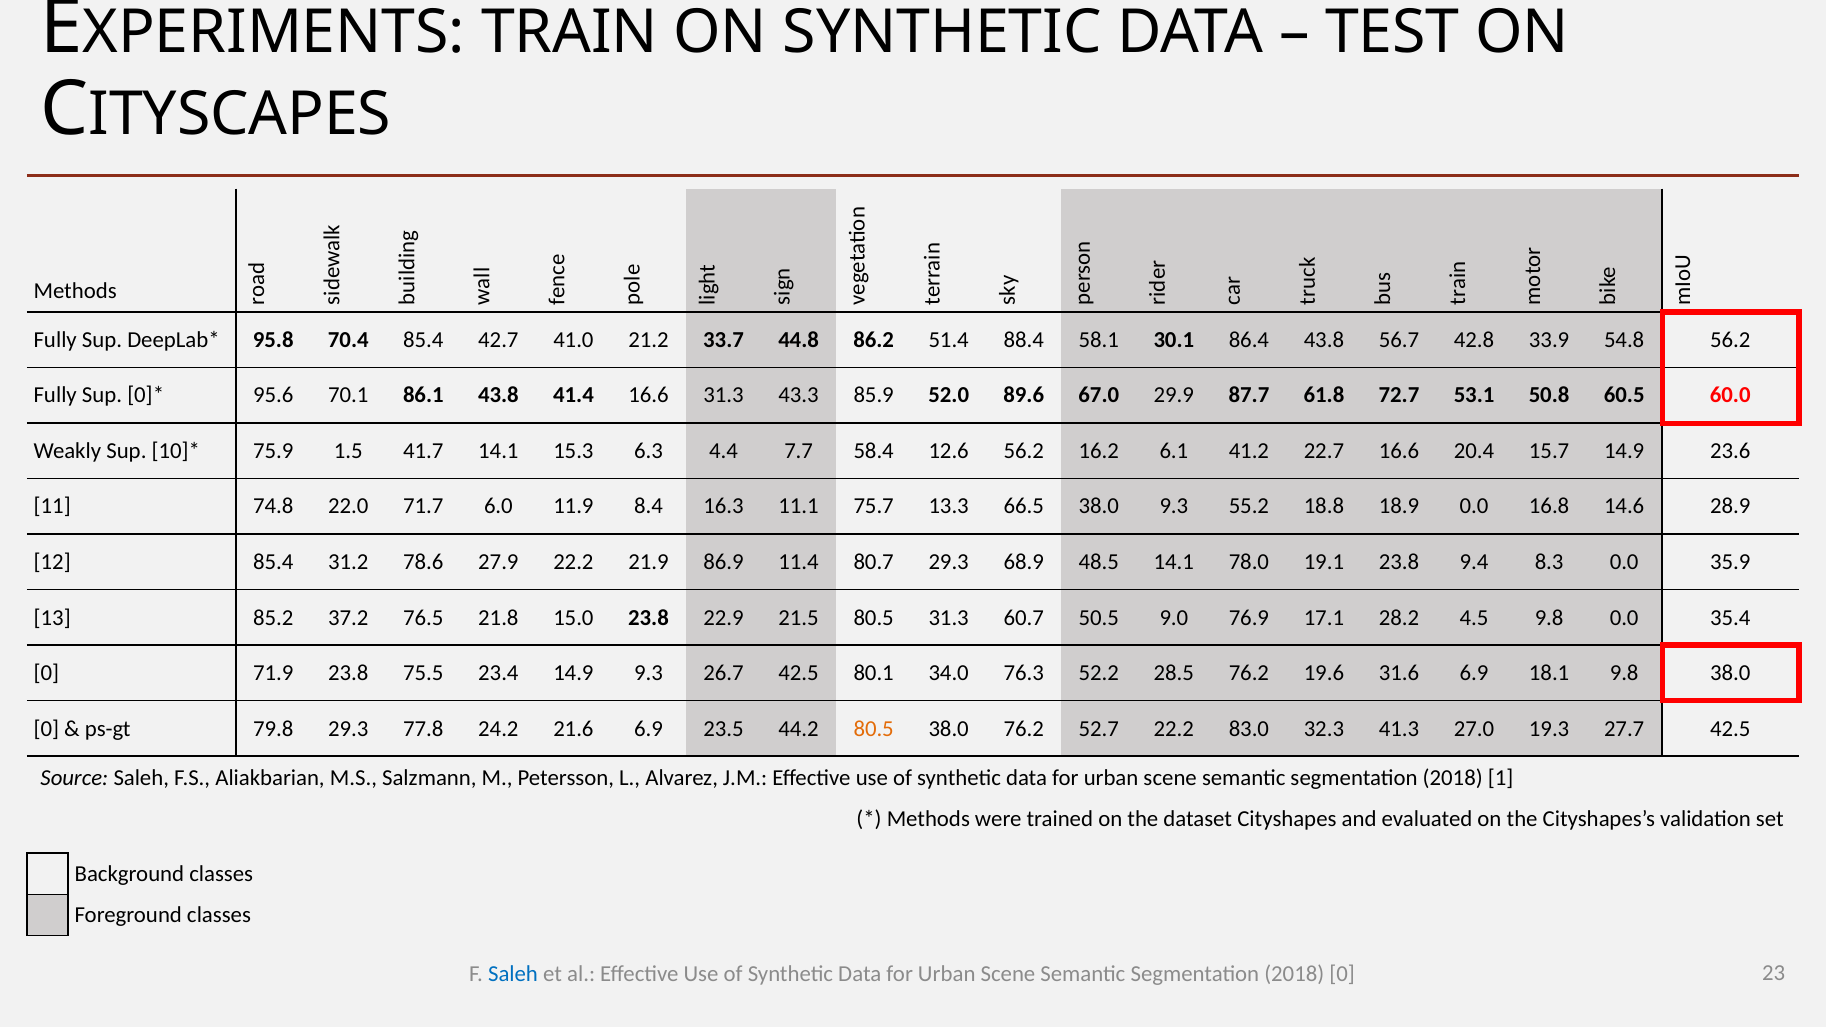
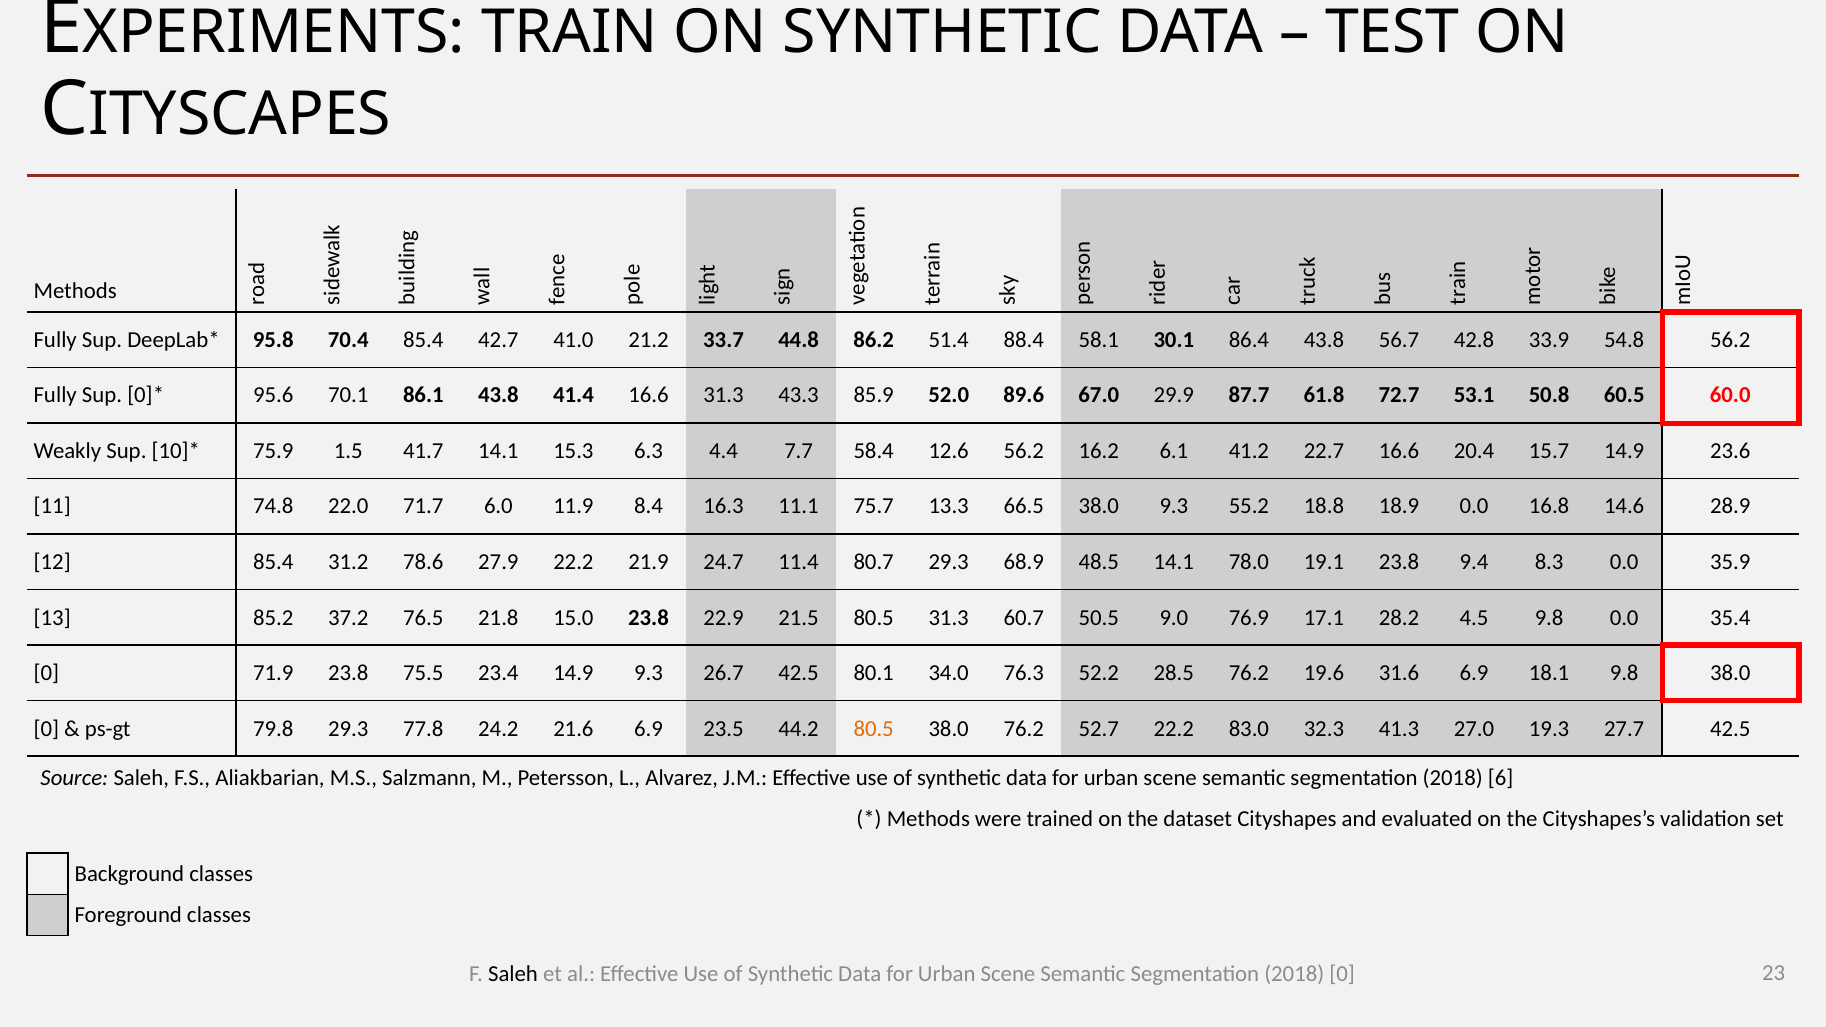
86.9: 86.9 -> 24.7
1: 1 -> 6
Saleh at (513, 975) colour: blue -> black
